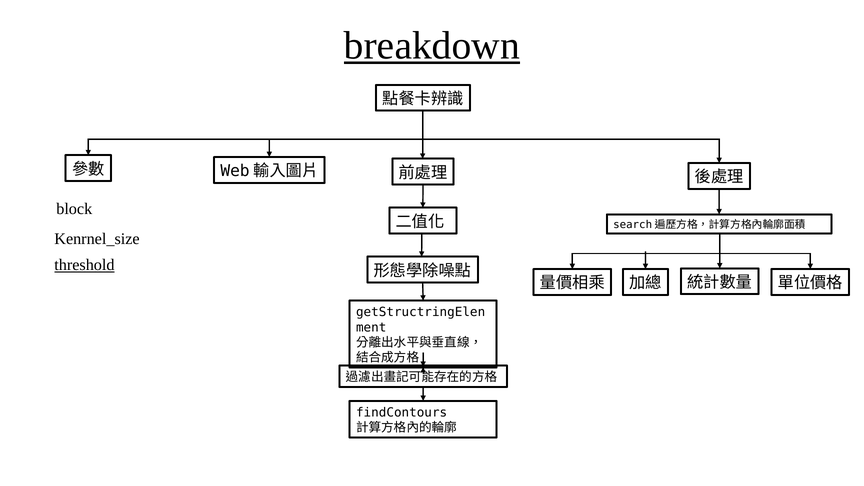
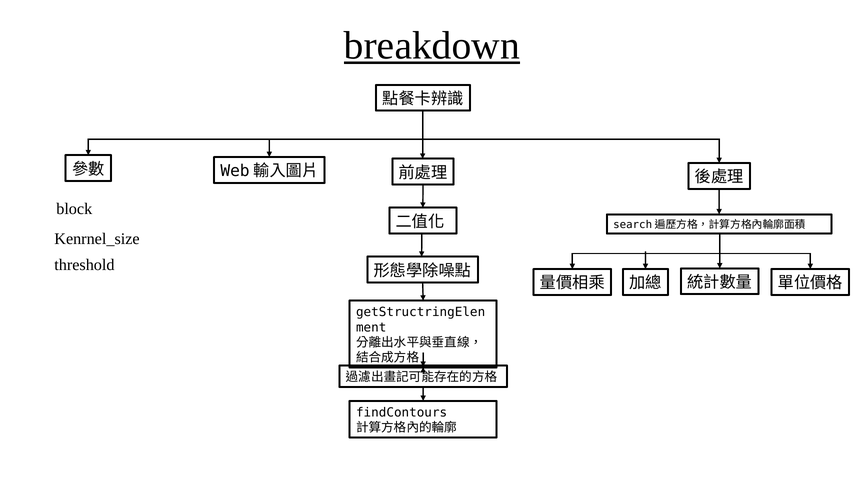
threshold underline: present -> none
